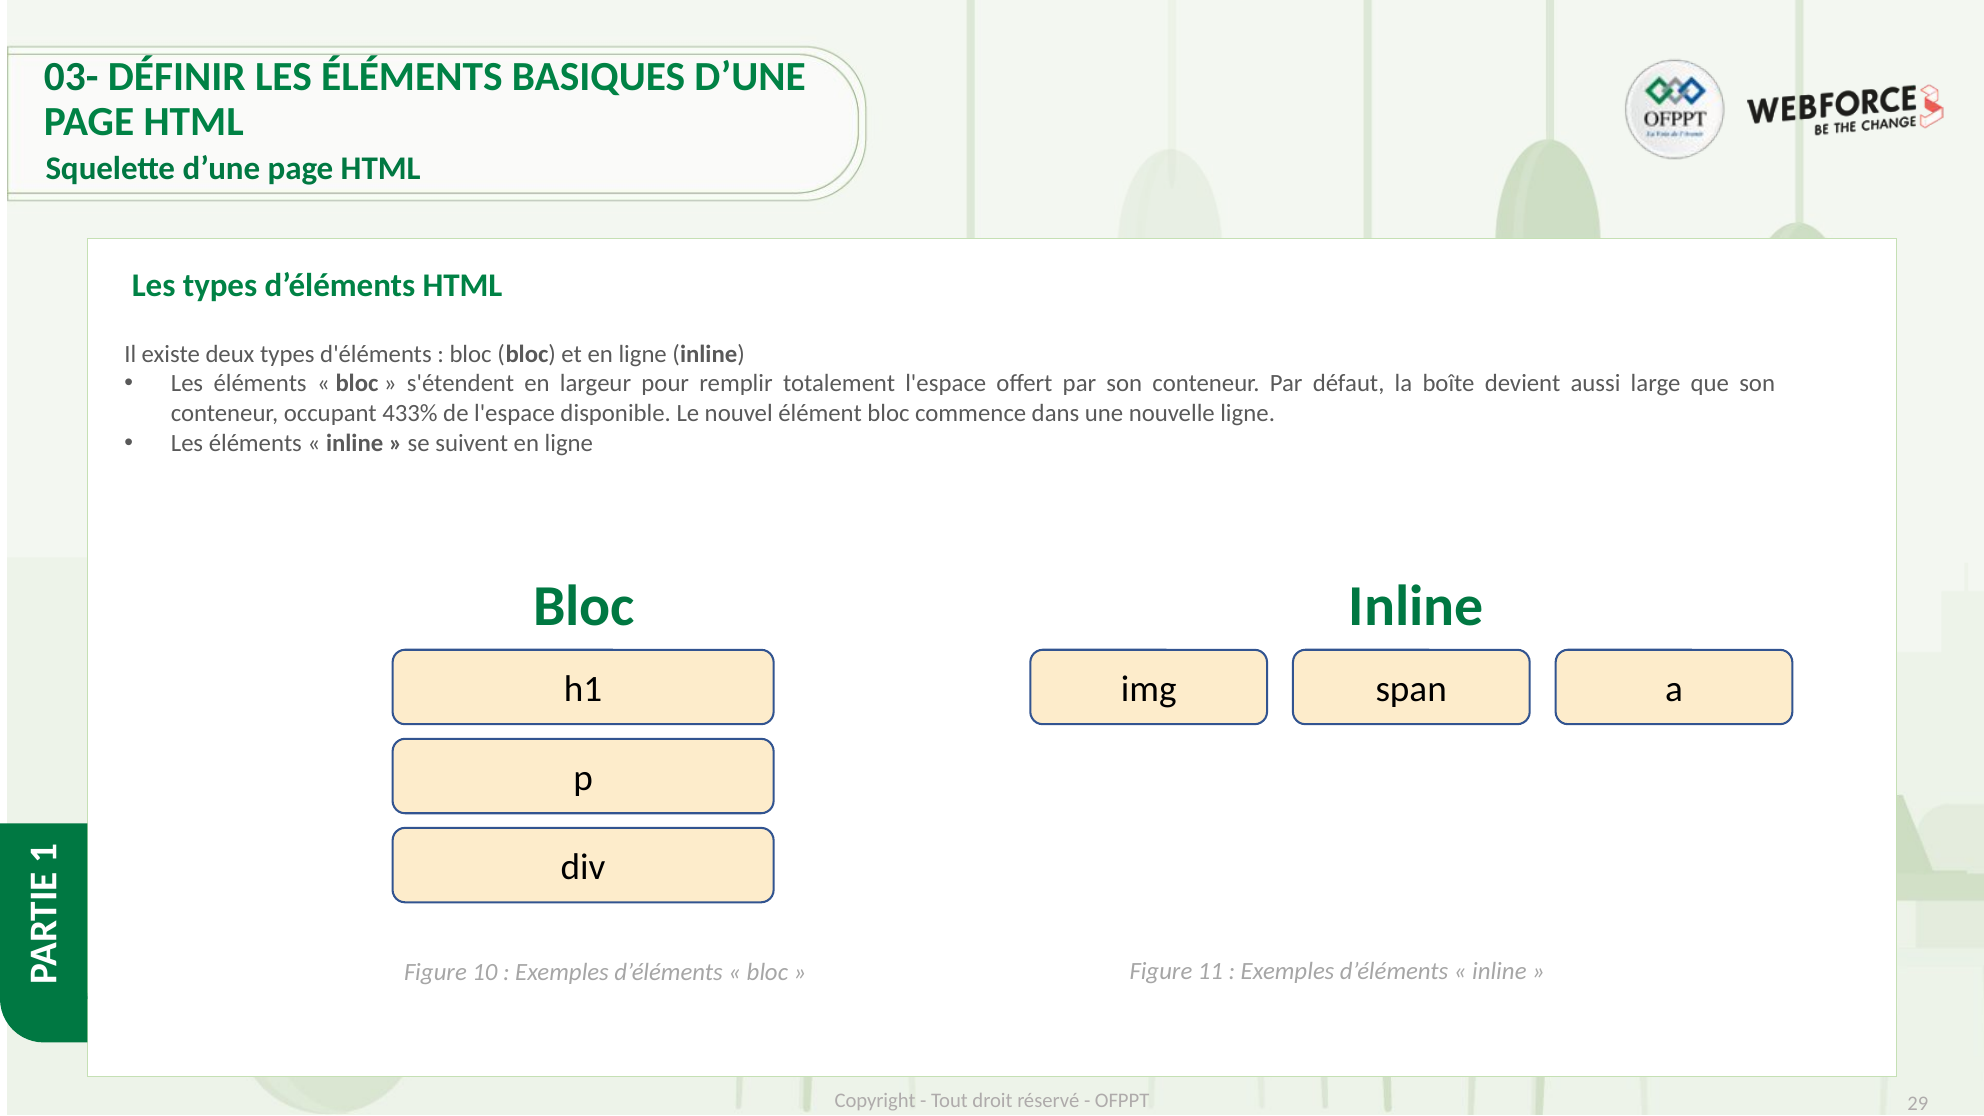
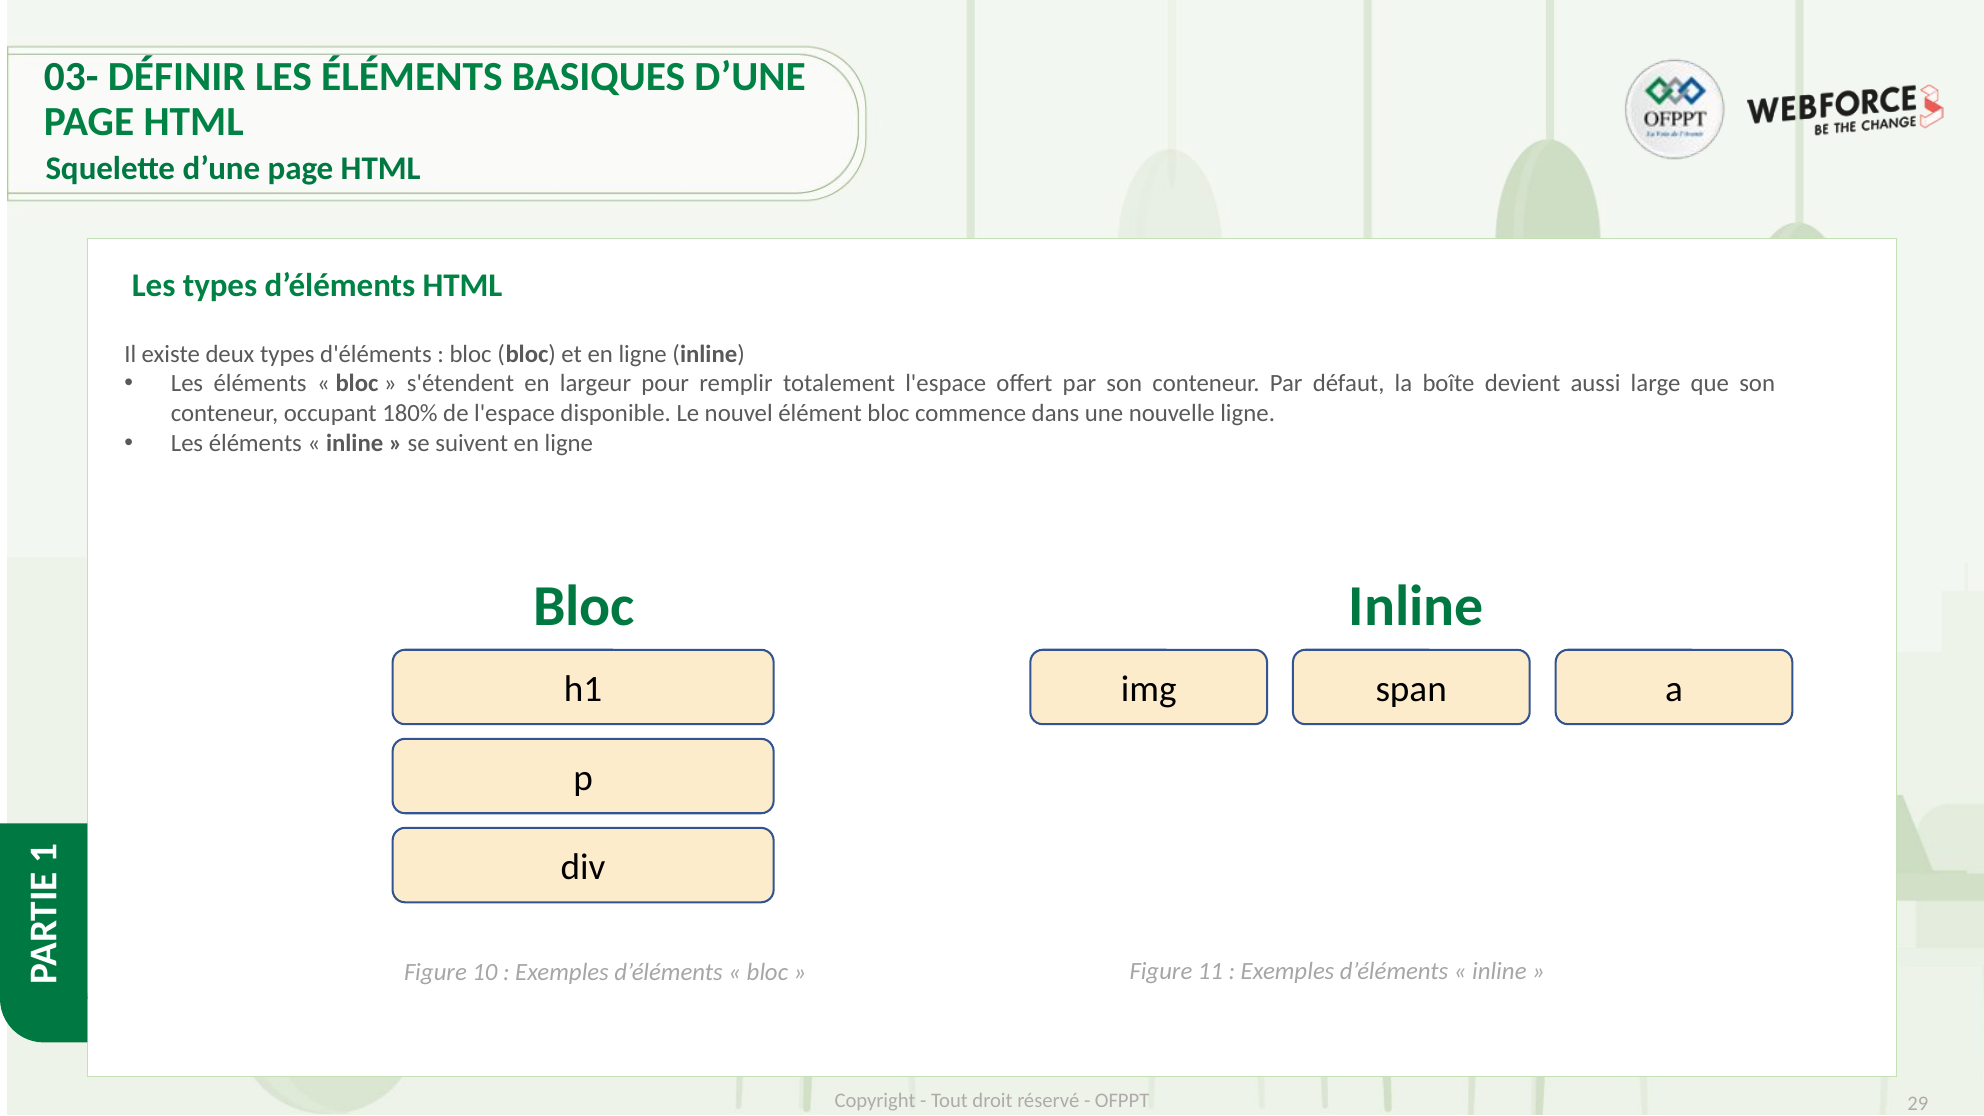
433%: 433% -> 180%
